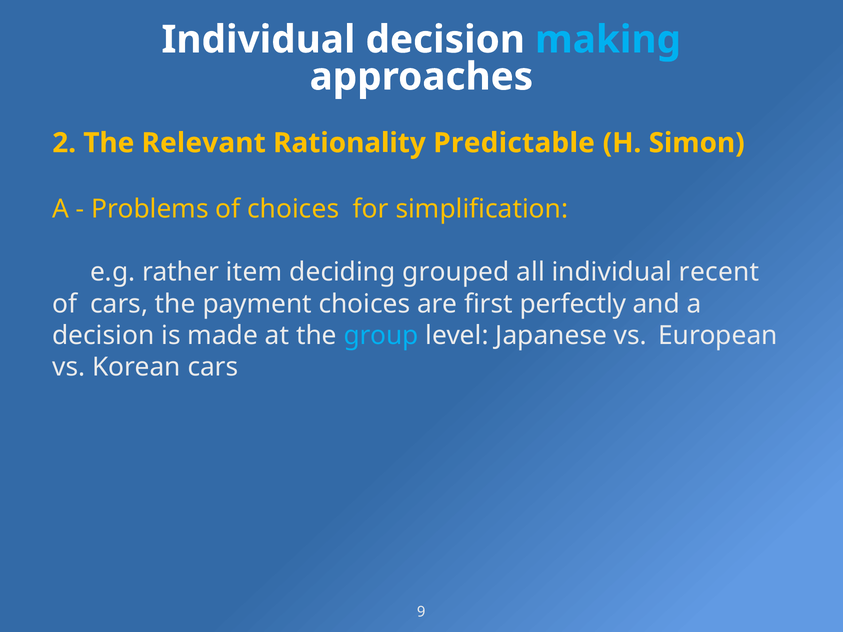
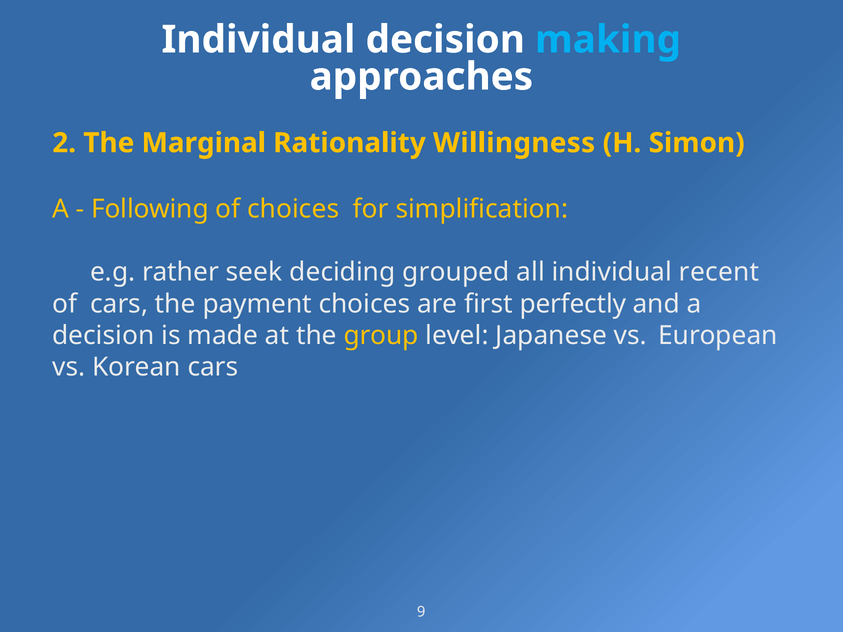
Relevant: Relevant -> Marginal
Predictable: Predictable -> Willingness
Problems: Problems -> Following
item: item -> seek
group colour: light blue -> yellow
